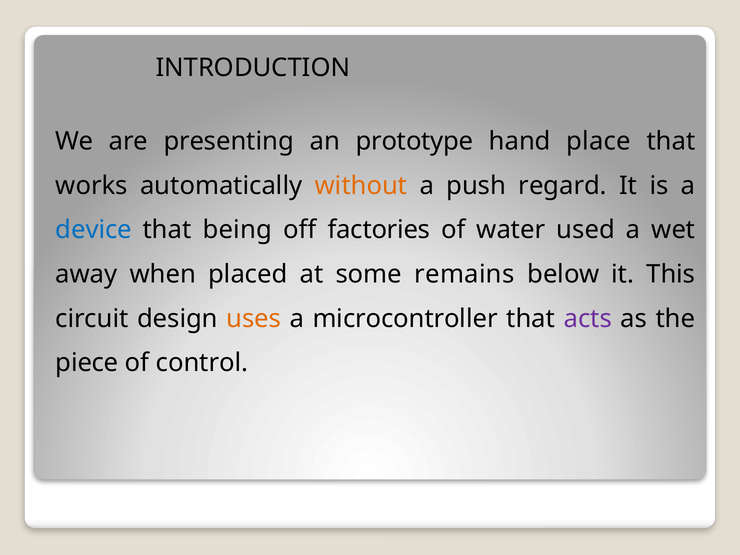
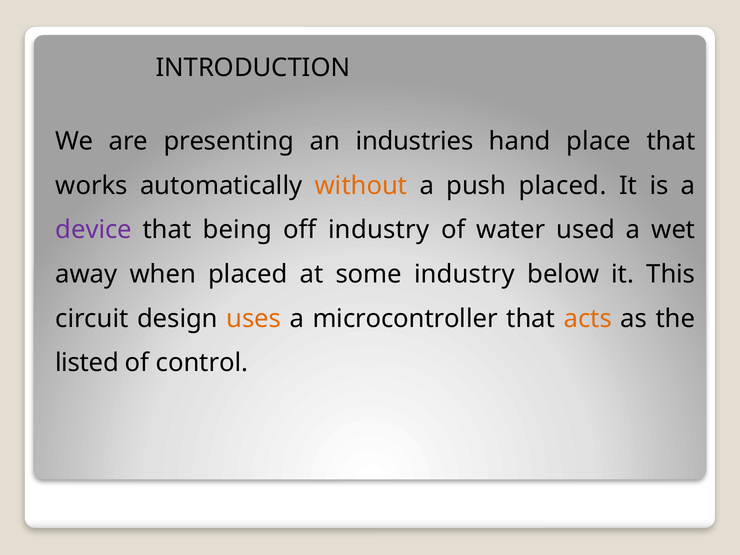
prototype: prototype -> industries
push regard: regard -> placed
device colour: blue -> purple
off factories: factories -> industry
some remains: remains -> industry
acts colour: purple -> orange
piece: piece -> listed
